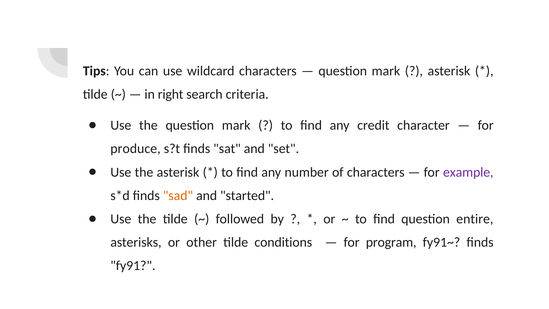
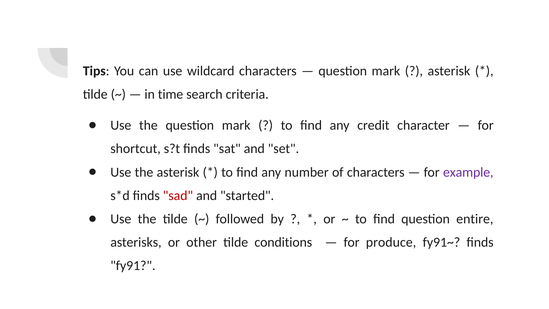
right: right -> time
produce: produce -> shortcut
sad colour: orange -> red
program: program -> produce
